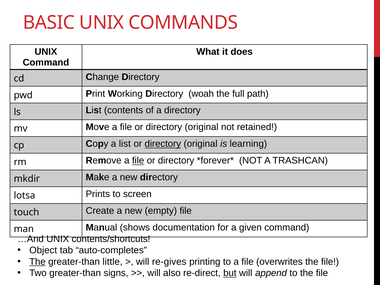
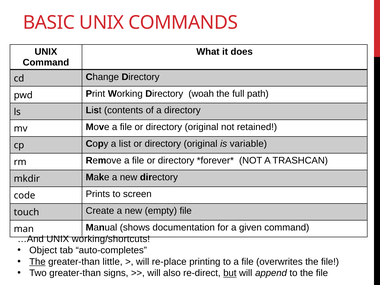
directory at (163, 144) underline: present -> none
learning: learning -> variable
file at (138, 161) underline: present -> none
lotsa: lotsa -> code
contents/shortcuts: contents/shortcuts -> working/shortcuts
re-gives: re-gives -> re-place
